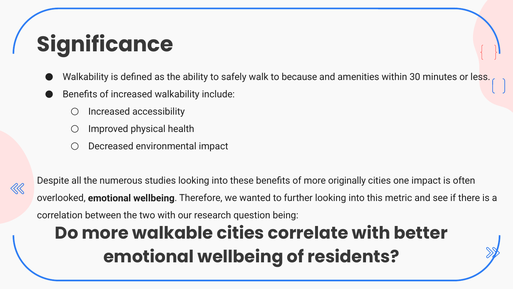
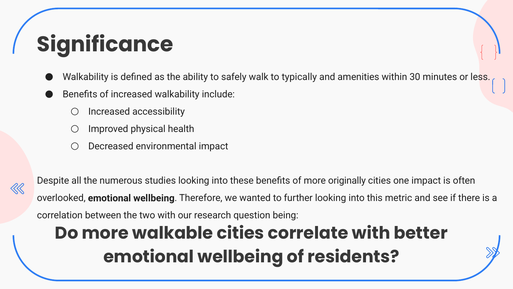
because: because -> typically
